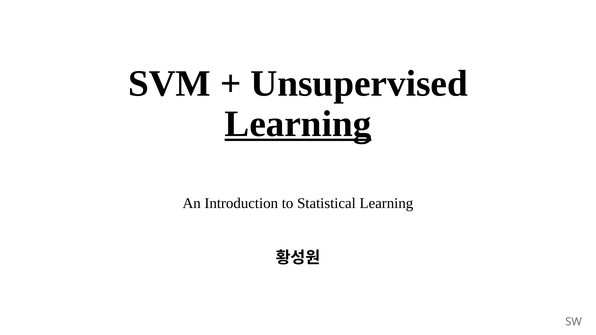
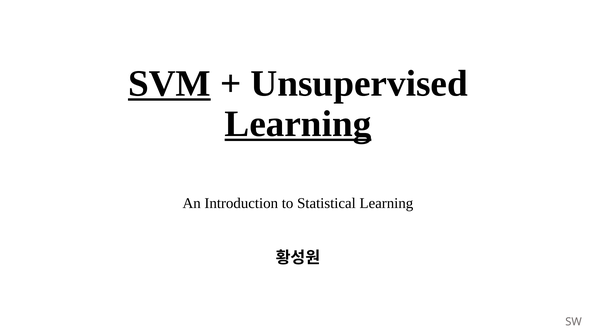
SVM underline: none -> present
